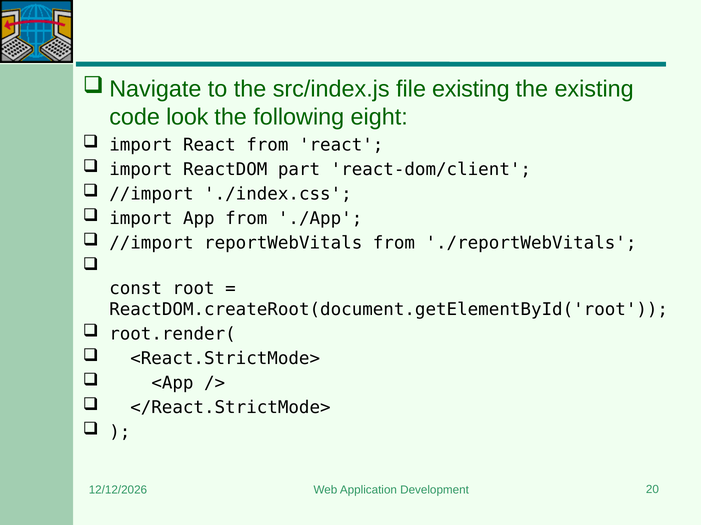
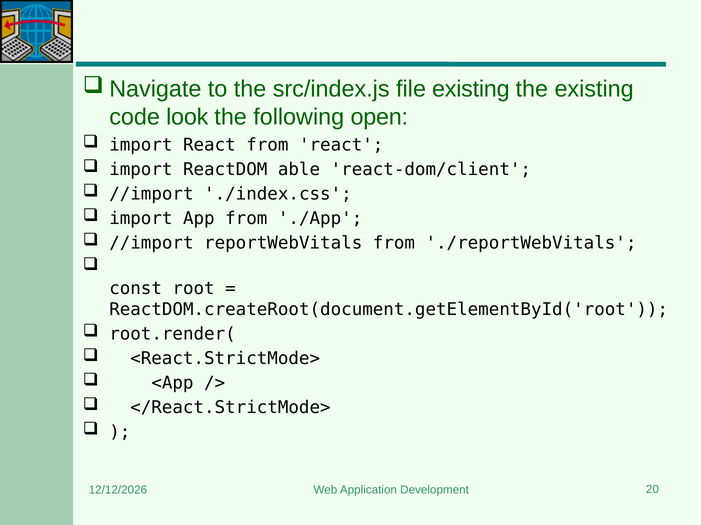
eight: eight -> open
part: part -> able
